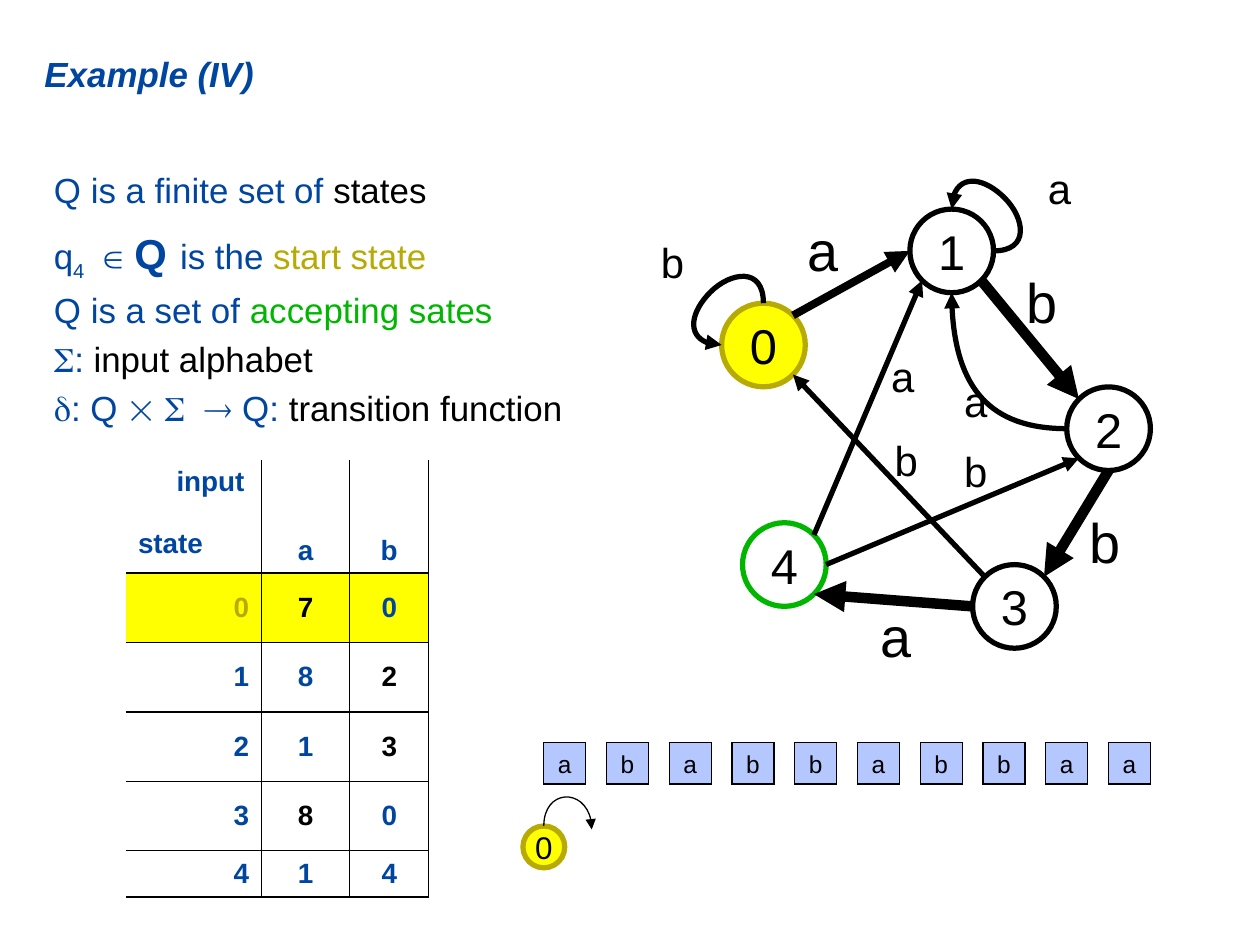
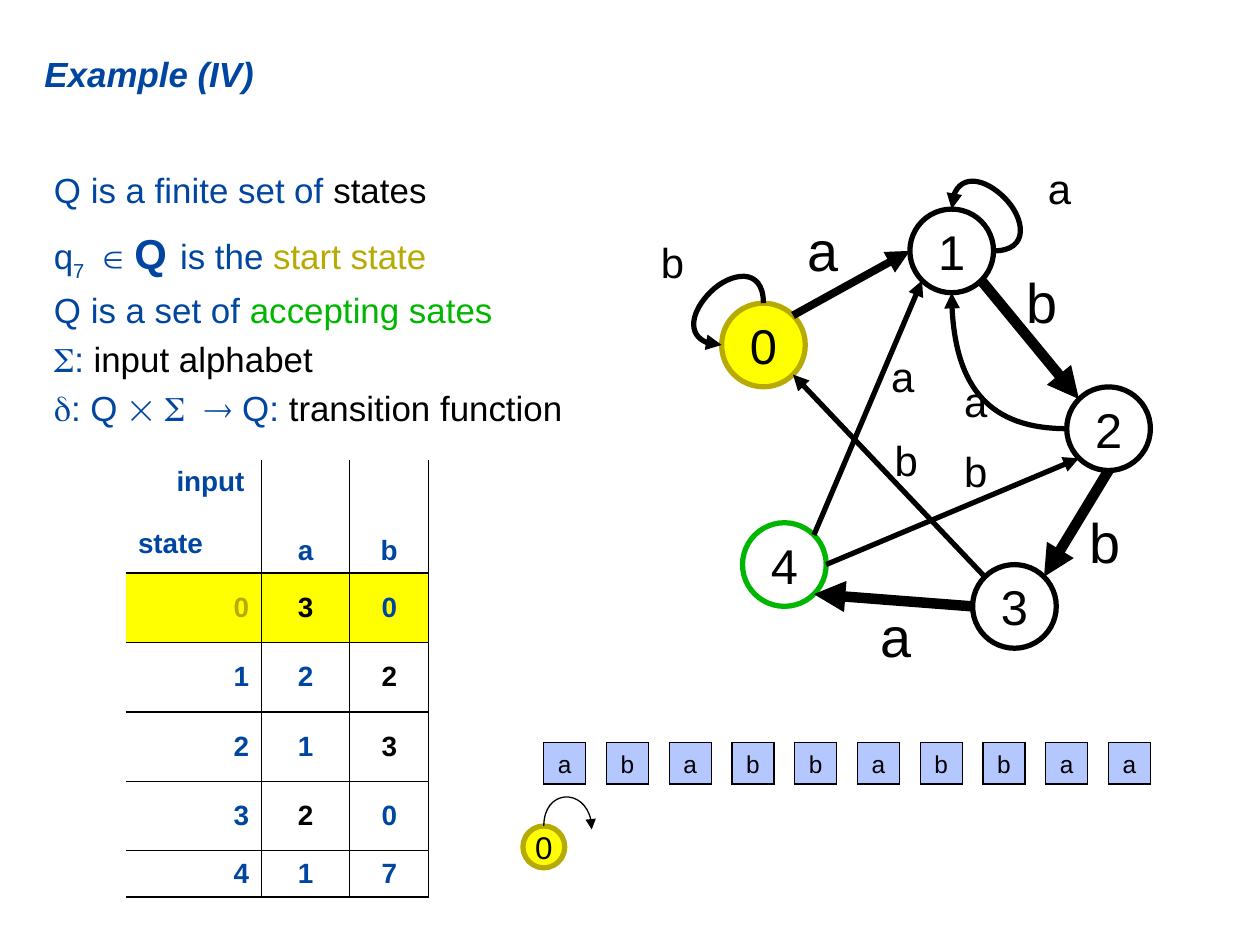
q 4: 4 -> 7
0 7: 7 -> 3
1 8: 8 -> 2
3 8: 8 -> 2
4 1 4: 4 -> 7
